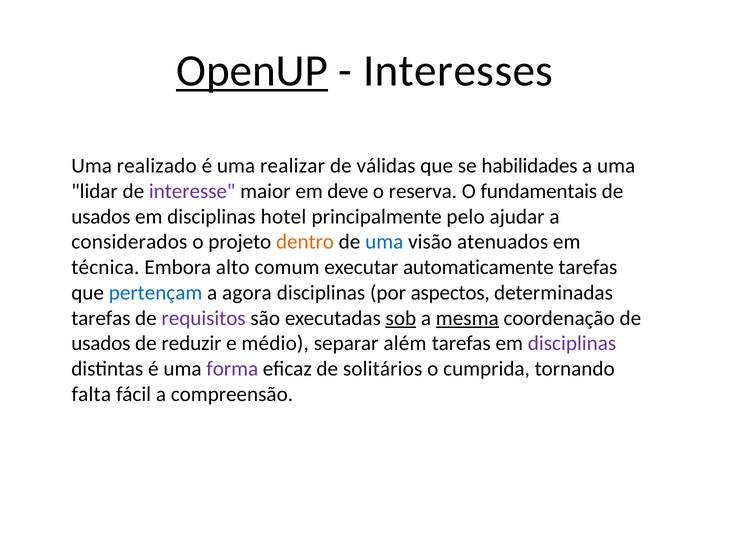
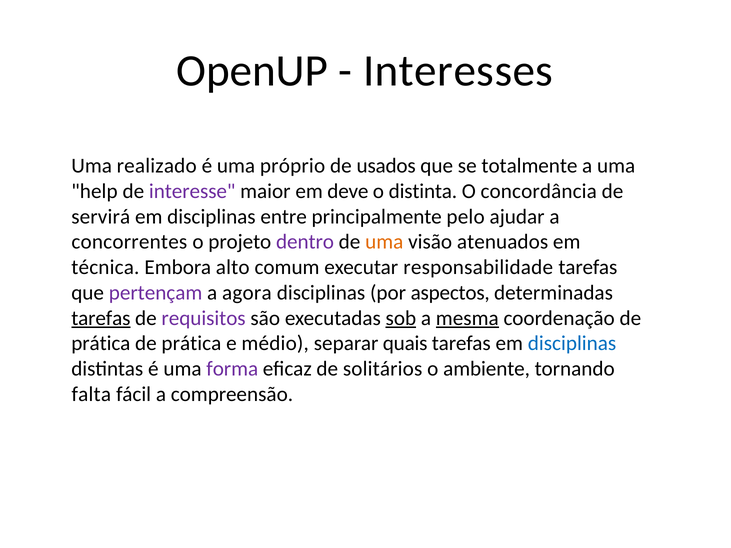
OpenUP underline: present -> none
realizar: realizar -> próprio
válidas: válidas -> usados
habilidades: habilidades -> totalmente
lidar: lidar -> help
reserva: reserva -> distinta
fundamentais: fundamentais -> concordância
usados at (101, 217): usados -> servirá
hotel: hotel -> entre
considerados: considerados -> concorrentes
dentro colour: orange -> purple
uma at (384, 242) colour: blue -> orange
automaticamente: automaticamente -> responsabilidade
pertençam colour: blue -> purple
tarefas at (101, 318) underline: none -> present
usados at (101, 344): usados -> prática
reduzir at (191, 344): reduzir -> prática
além: além -> quais
disciplinas at (572, 344) colour: purple -> blue
cumprida: cumprida -> ambiente
